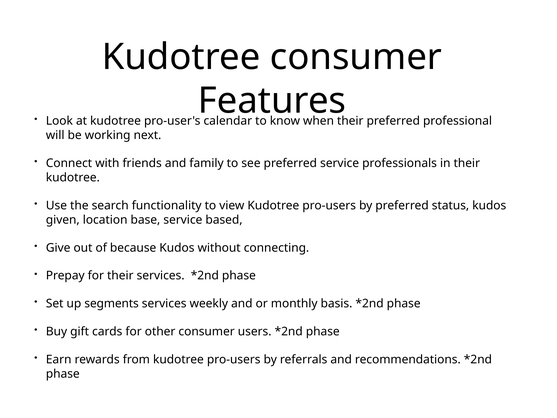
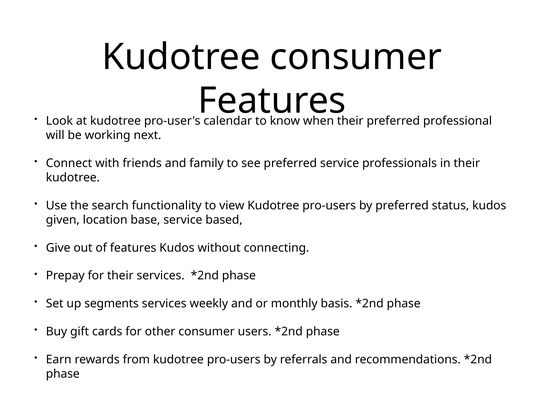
of because: because -> features
